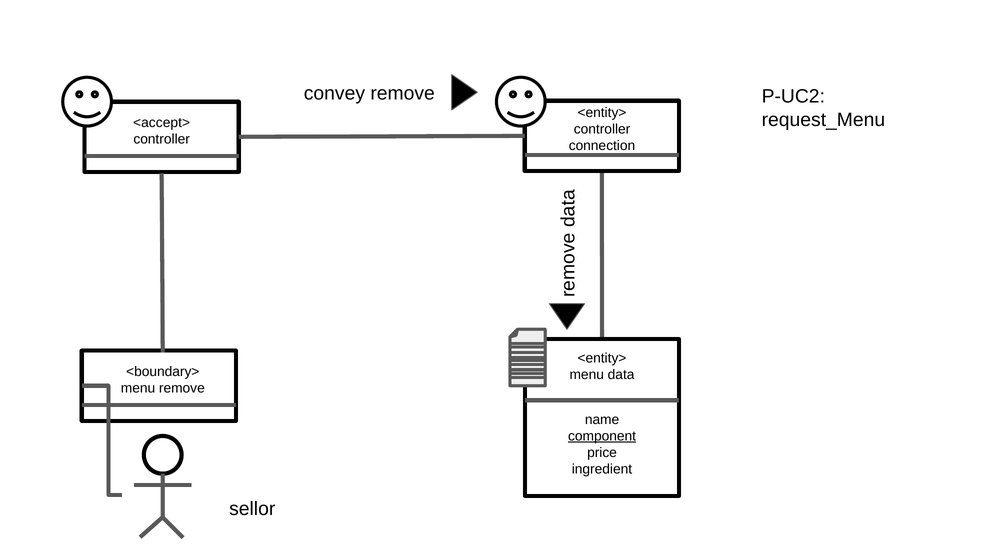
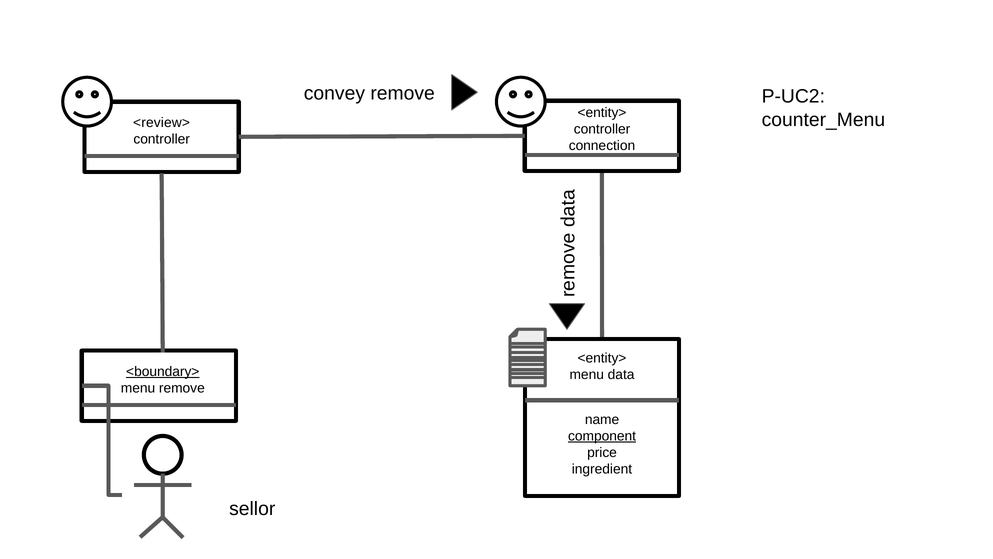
request_Menu: request_Menu -> counter_Menu
<accept>: <accept> -> <review>
<boundary> underline: none -> present
